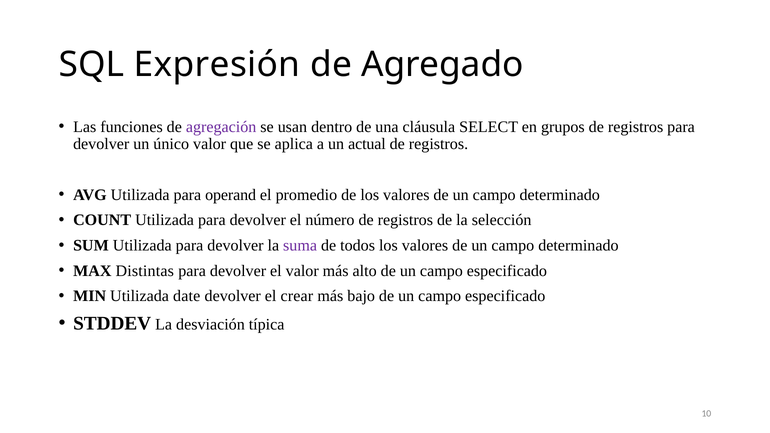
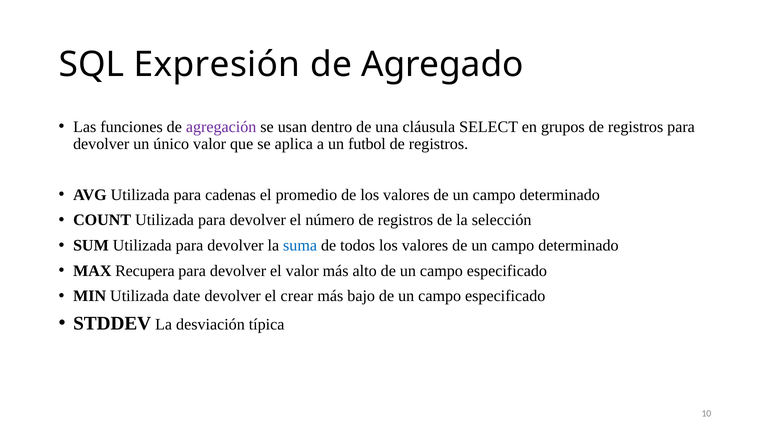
actual: actual -> futbol
operand: operand -> cadenas
suma colour: purple -> blue
Distintas: Distintas -> Recupera
